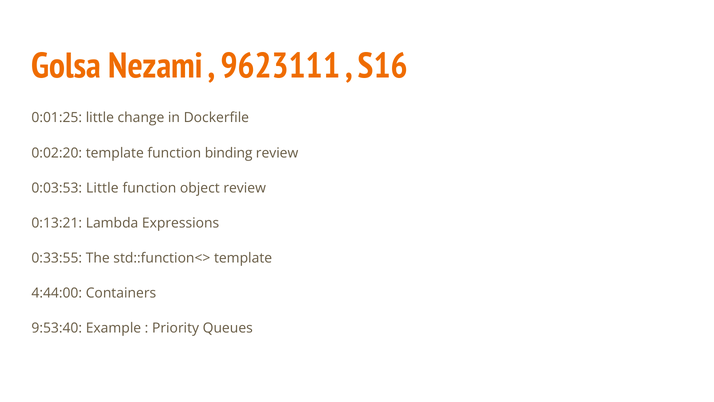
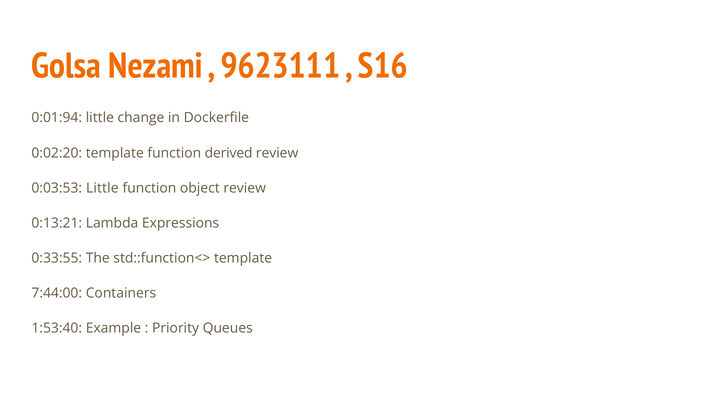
0:01:25: 0:01:25 -> 0:01:94
binding: binding -> derived
4:44:00: 4:44:00 -> 7:44:00
9:53:40: 9:53:40 -> 1:53:40
